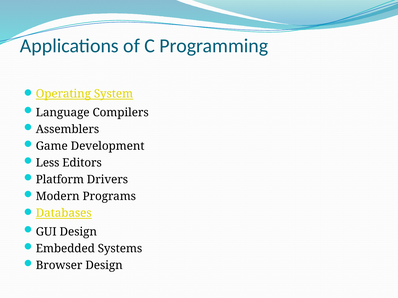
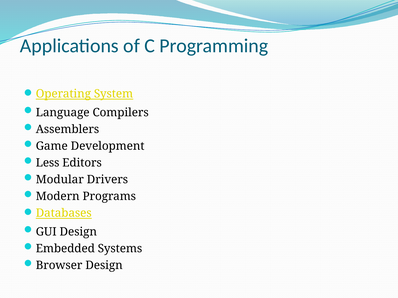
Platform: Platform -> Modular
